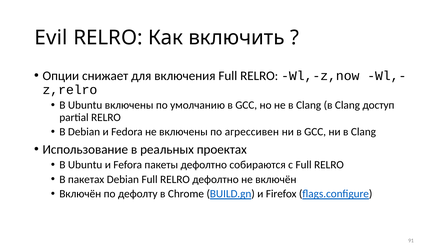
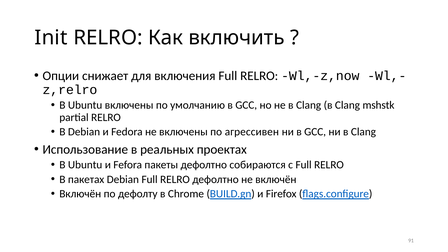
Evil: Evil -> Init
доступ: доступ -> mshstk
